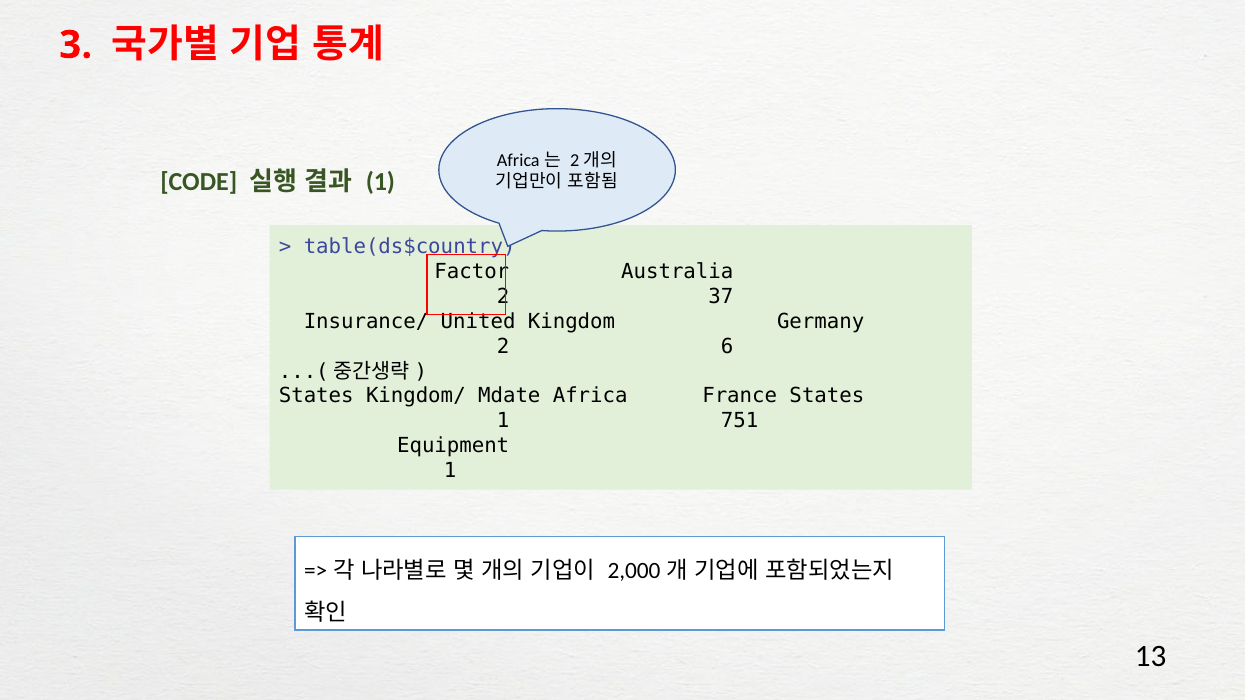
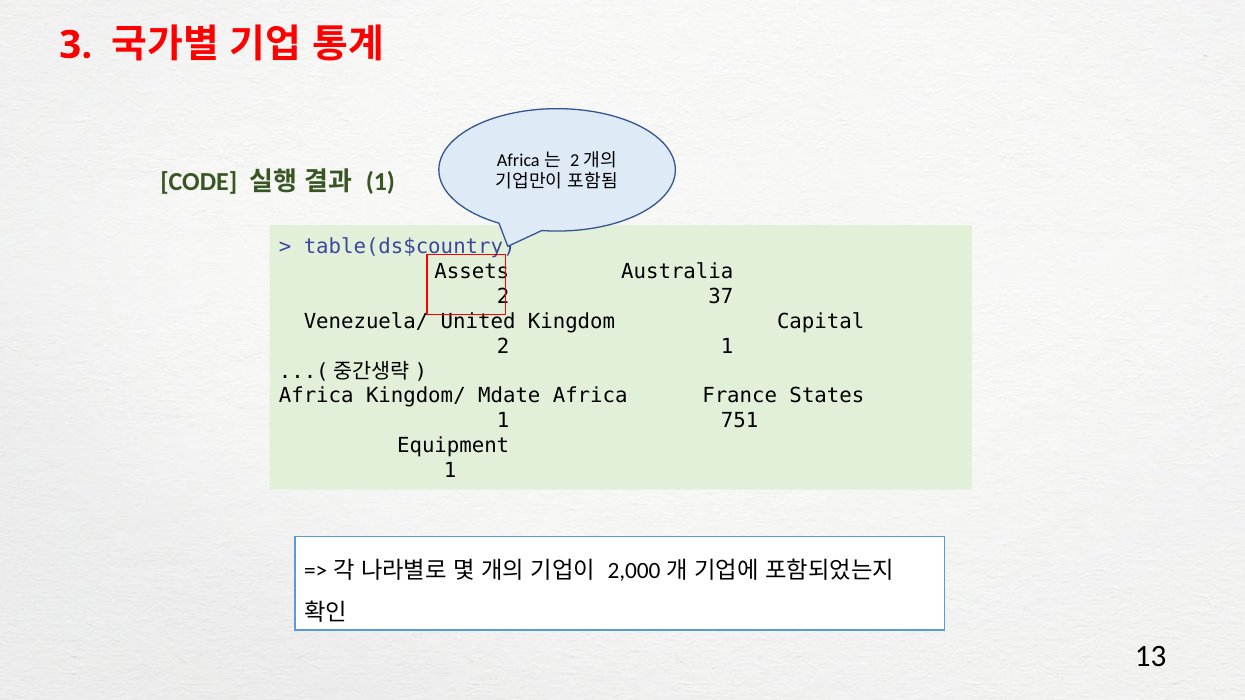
Factor: Factor -> Assets
Insurance/: Insurance/ -> Venezuela/
Germany: Germany -> Capital
2 6: 6 -> 1
States at (316, 396): States -> Africa
